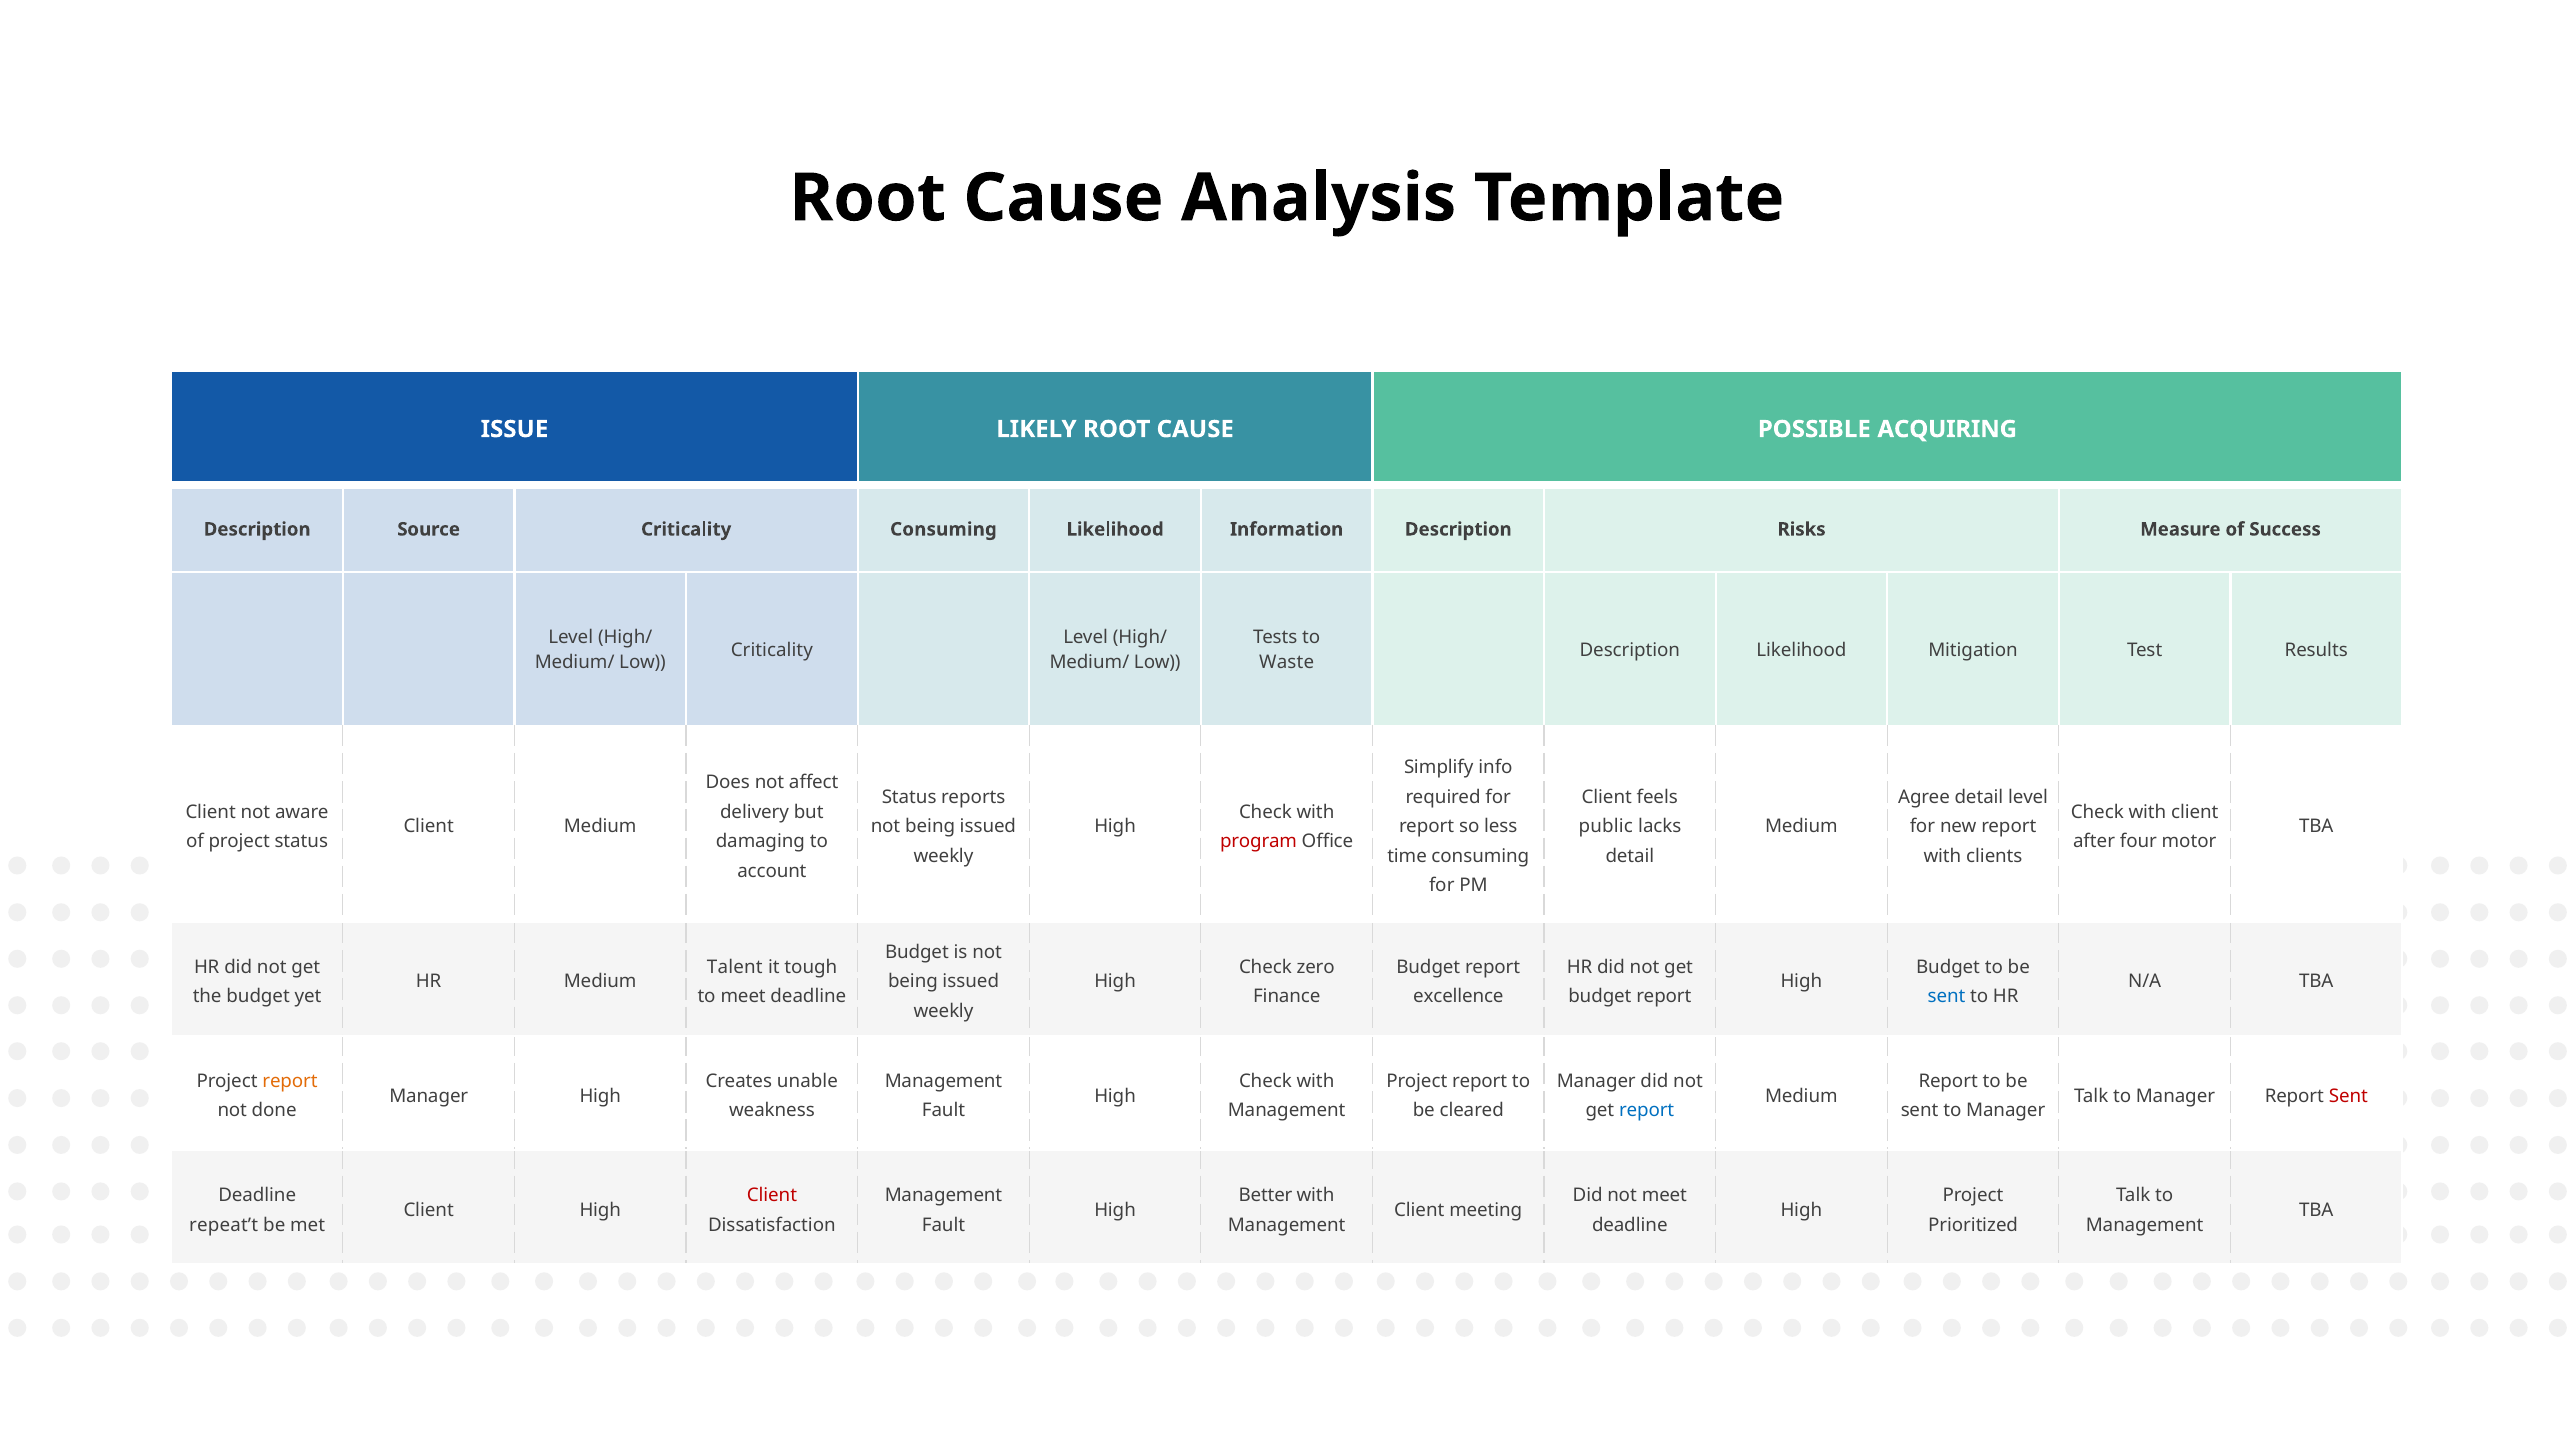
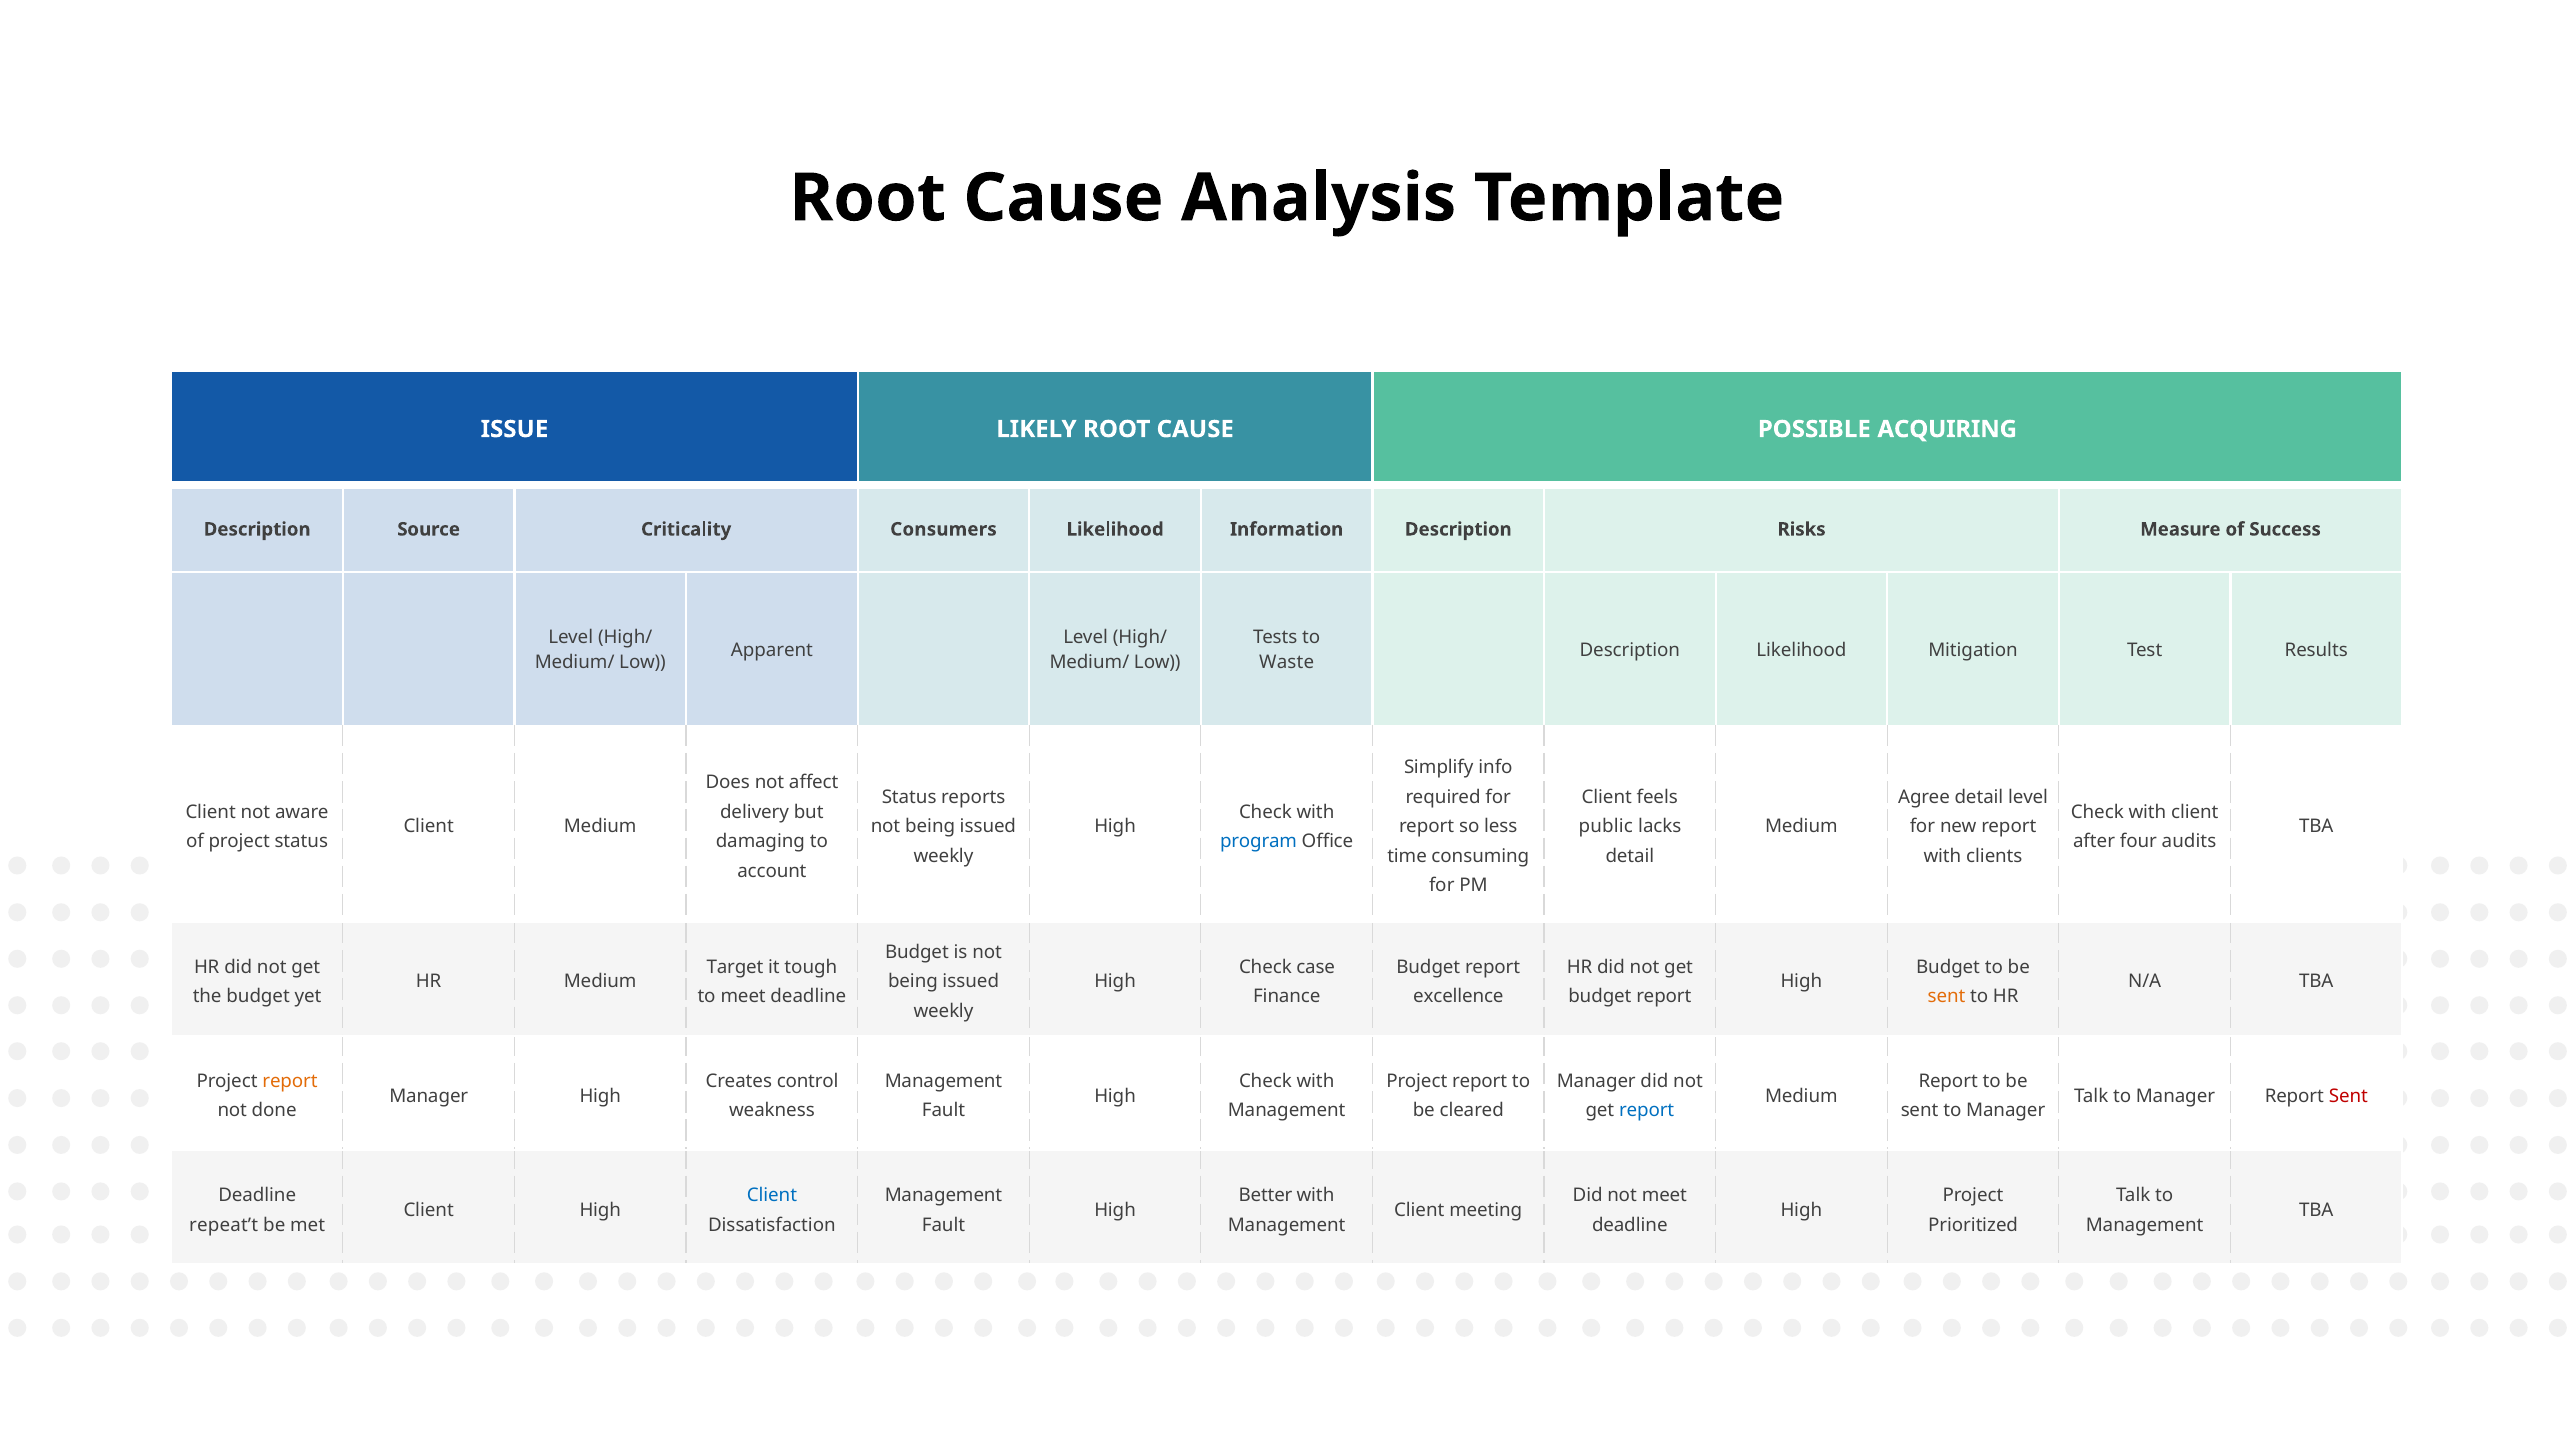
Criticality Consuming: Consuming -> Consumers
Criticality at (772, 650): Criticality -> Apparent
program colour: red -> blue
motor: motor -> audits
Talent: Talent -> Target
zero: zero -> case
sent at (1947, 996) colour: blue -> orange
unable: unable -> control
Client at (772, 1196) colour: red -> blue
